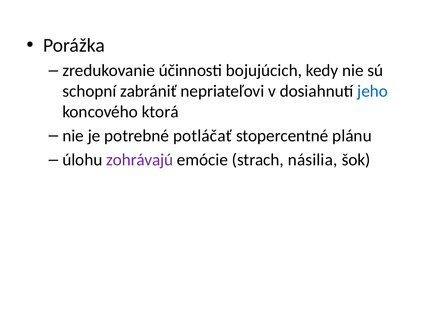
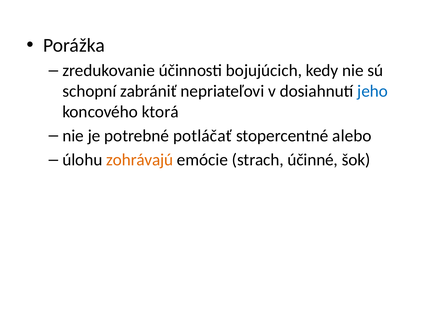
plánu: plánu -> alebo
zohrávajú colour: purple -> orange
násilia: násilia -> účinné
